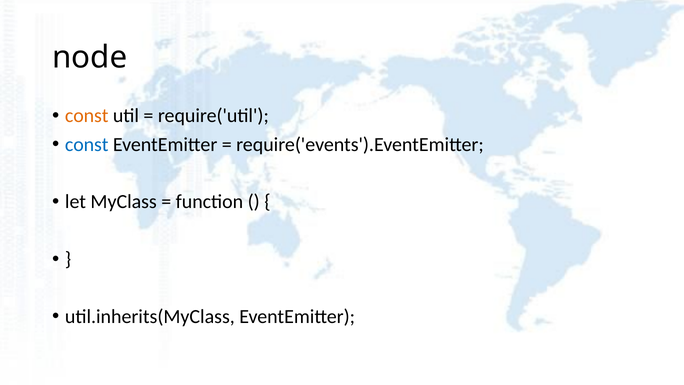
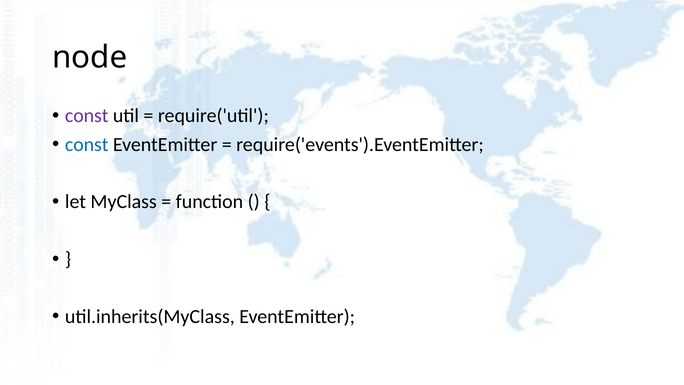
const at (87, 116) colour: orange -> purple
